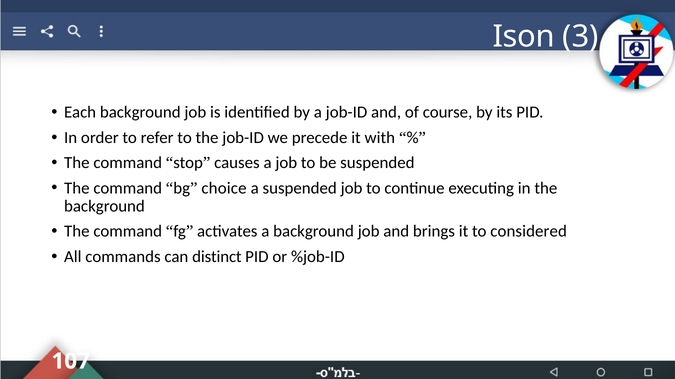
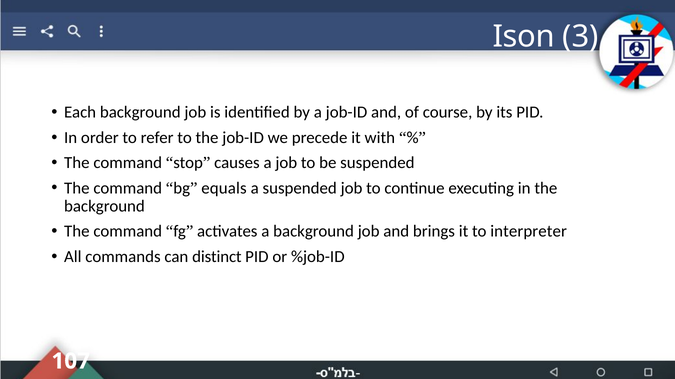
choice: choice -> equals
considered: considered -> interpreter
